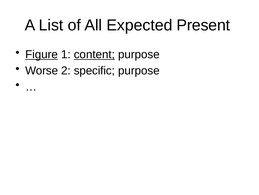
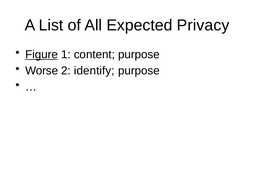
Present: Present -> Privacy
content underline: present -> none
specific: specific -> identify
